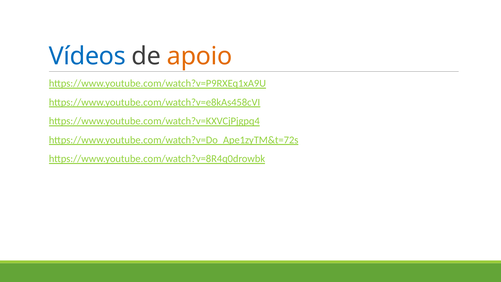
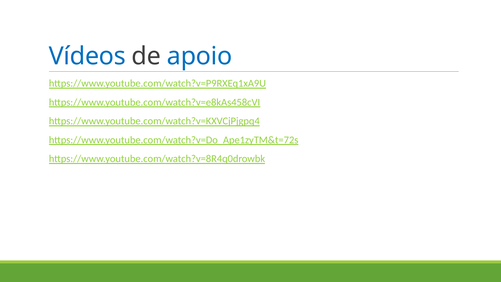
apoio colour: orange -> blue
